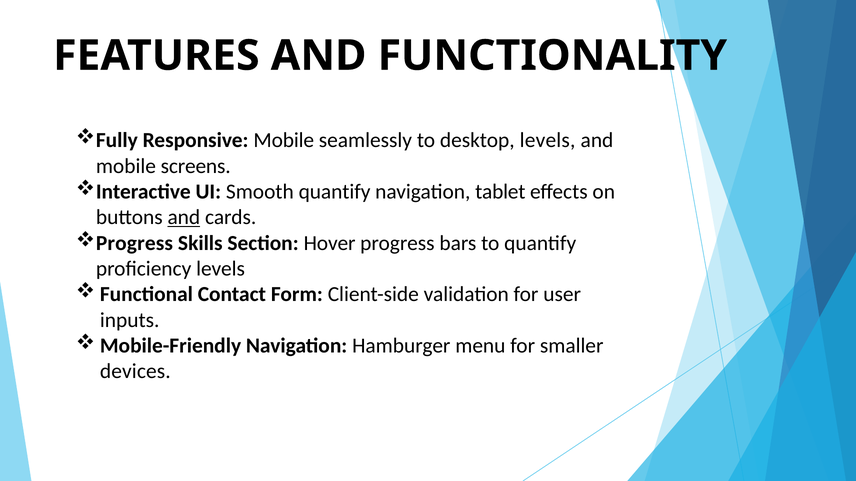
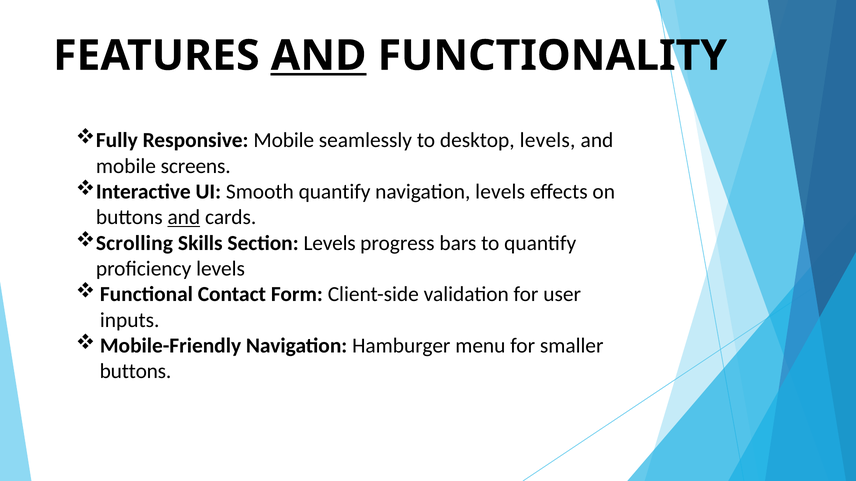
AND at (319, 56) underline: none -> present
navigation tablet: tablet -> levels
Progress at (134, 243): Progress -> Scrolling
Section Hover: Hover -> Levels
devices at (135, 372): devices -> buttons
